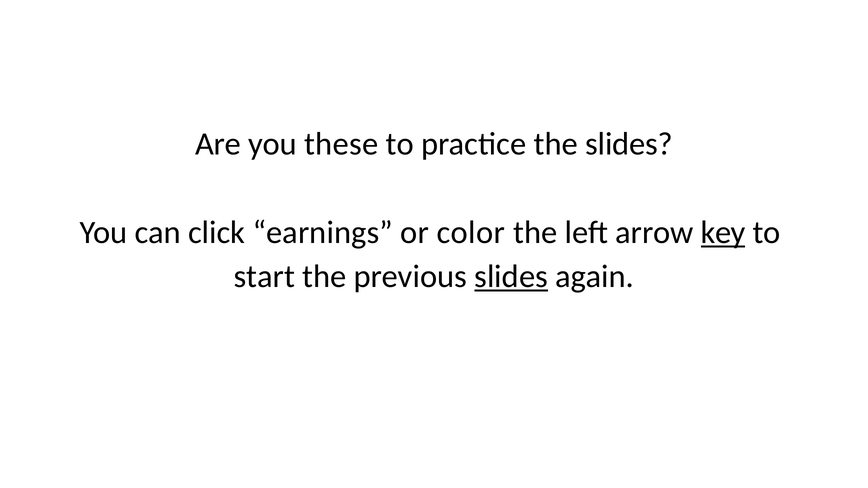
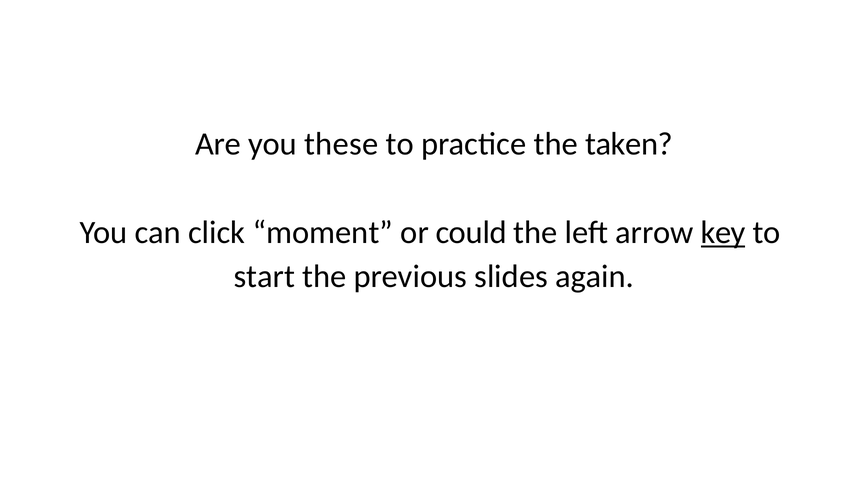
the slides: slides -> taken
earnings: earnings -> moment
color: color -> could
slides at (511, 277) underline: present -> none
